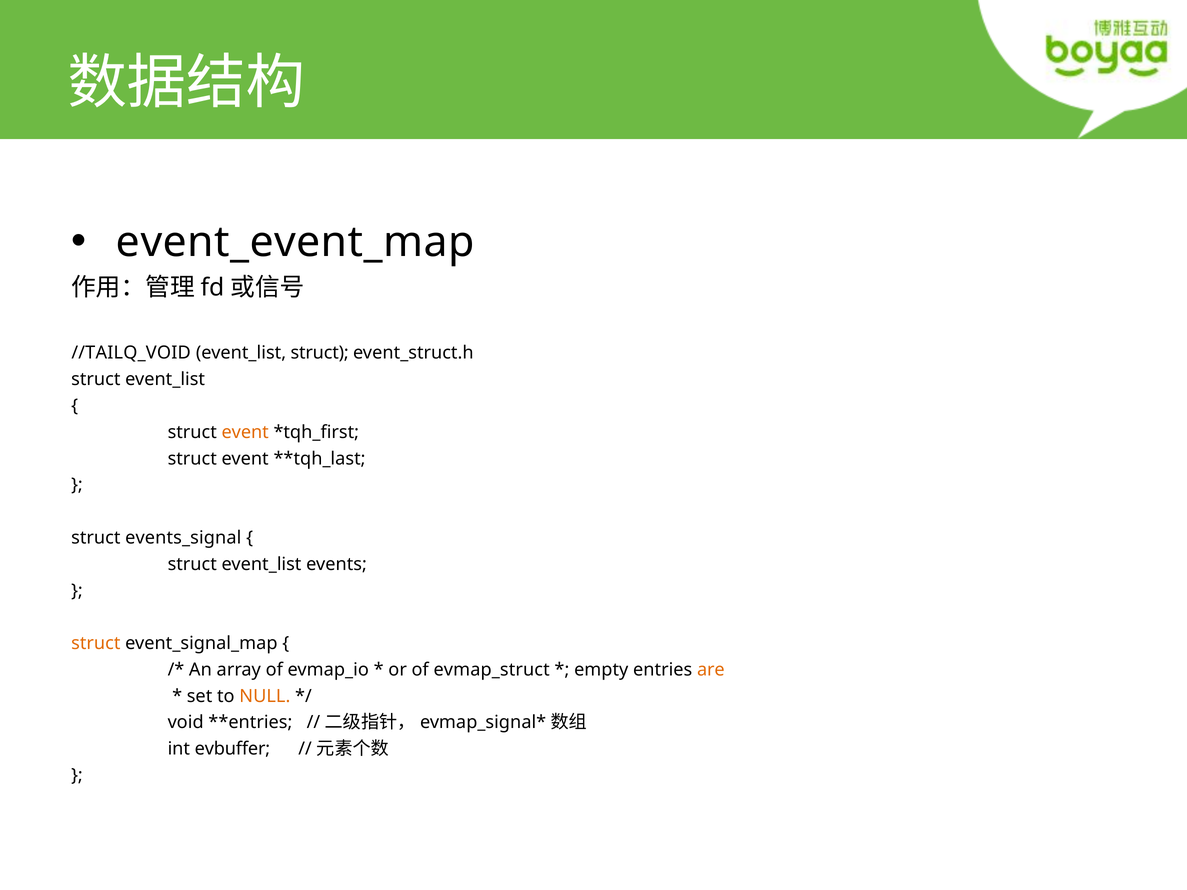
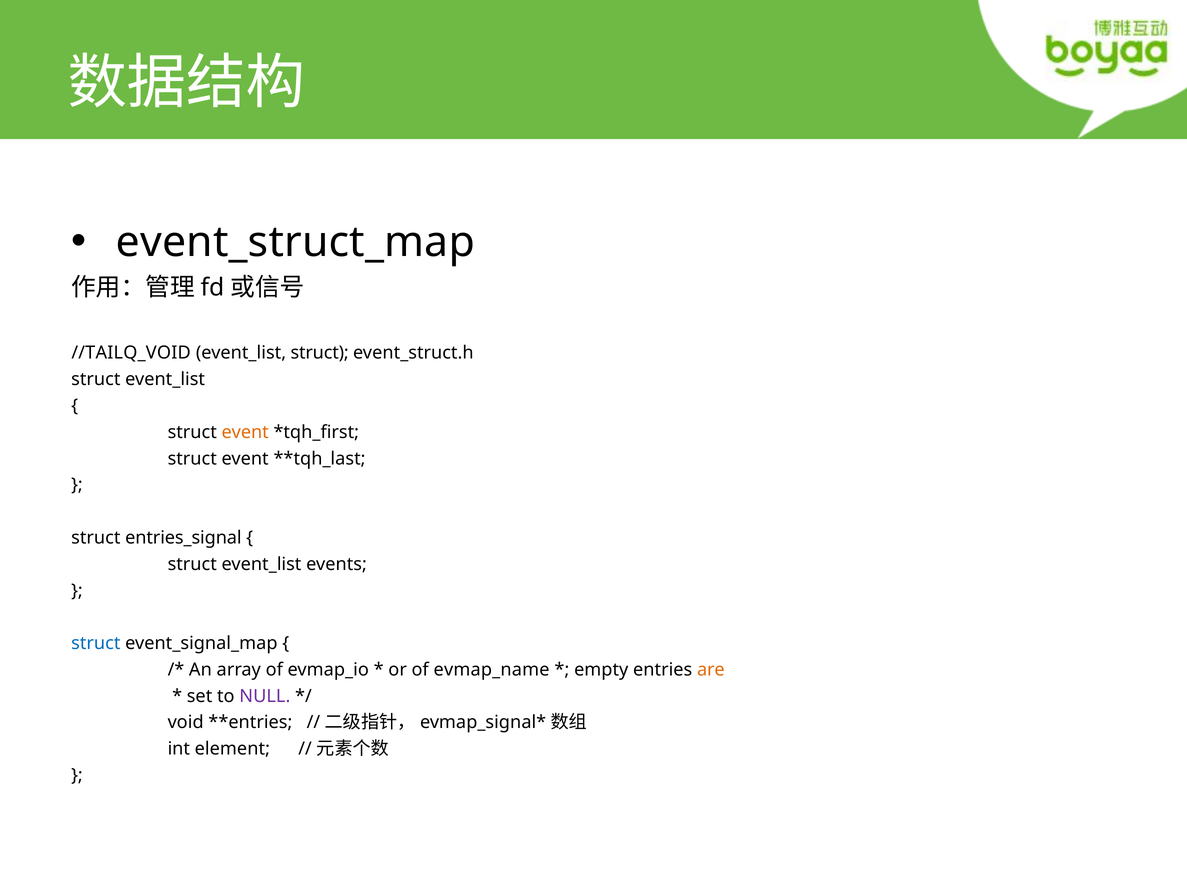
event_event_map: event_event_map -> event_struct_map
events_signal: events_signal -> entries_signal
struct at (96, 644) colour: orange -> blue
evmap_struct: evmap_struct -> evmap_name
NULL colour: orange -> purple
evbuffer: evbuffer -> element
